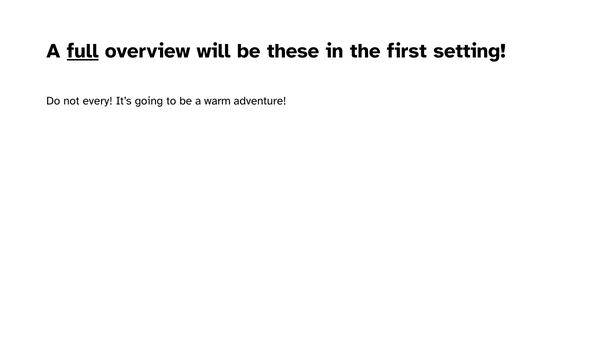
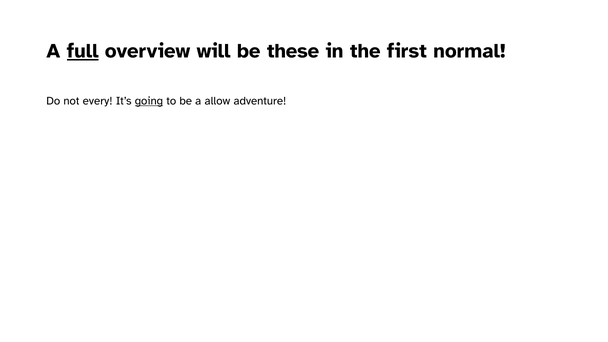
setting: setting -> normal
going underline: none -> present
warm: warm -> allow
